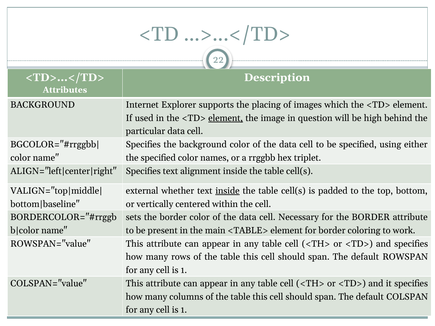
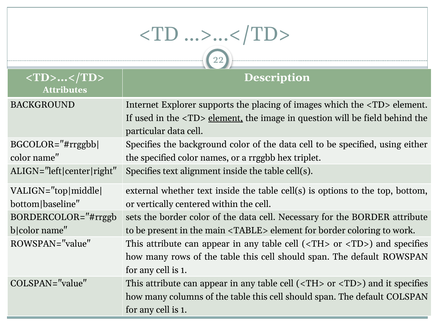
high: high -> field
inside at (227, 191) underline: present -> none
padded: padded -> options
